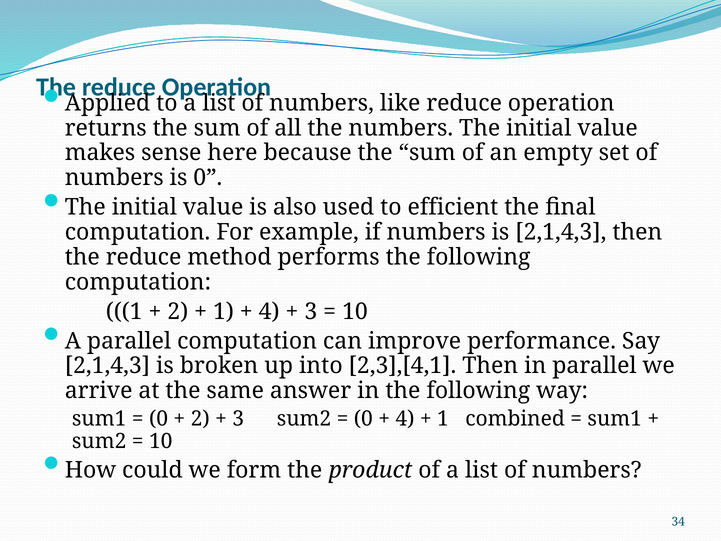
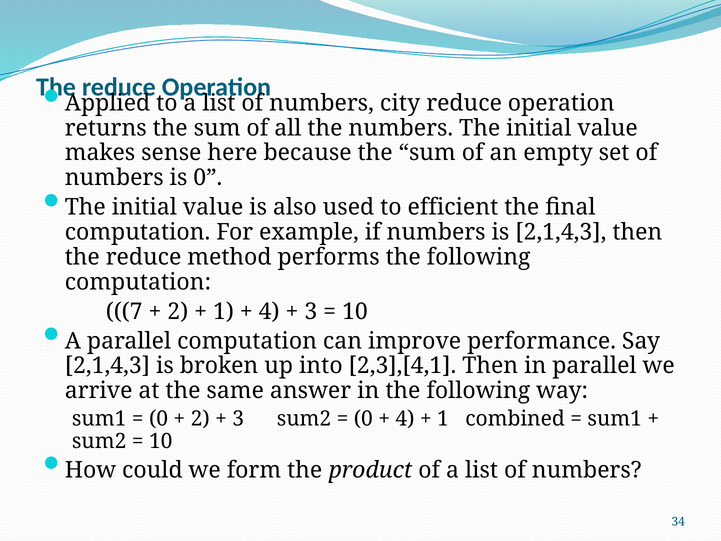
like: like -> city
1 at (124, 311): 1 -> 7
